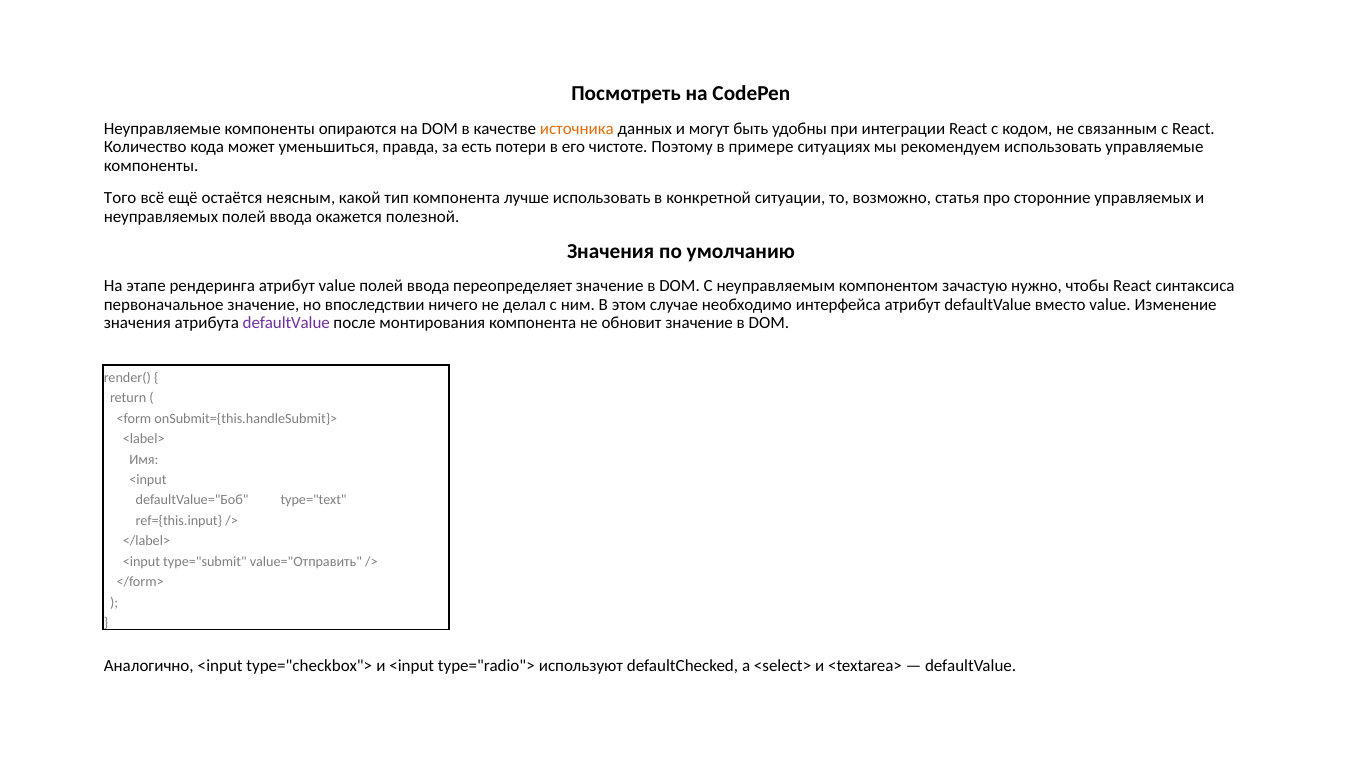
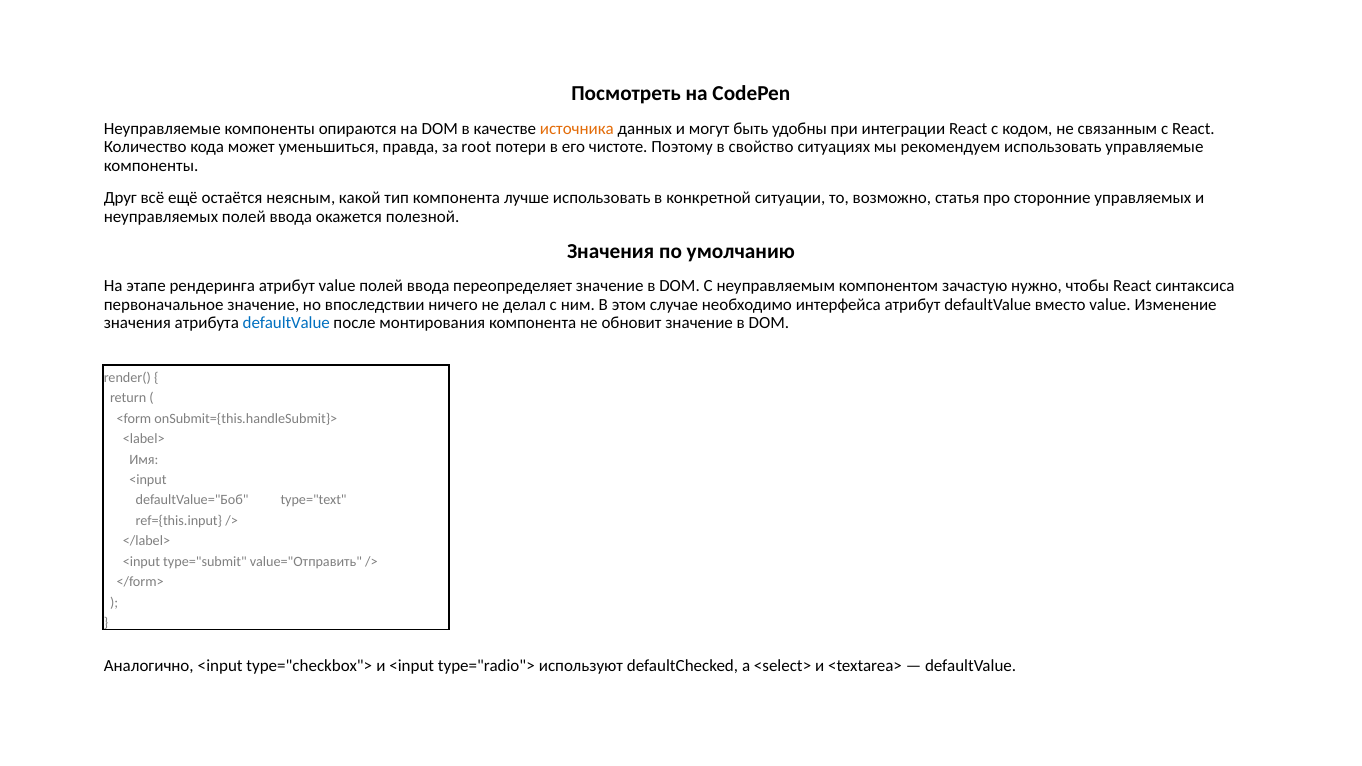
есть: есть -> root
примере: примере -> свойство
Того: Того -> Друг
defaultValue at (286, 323) colour: purple -> blue
